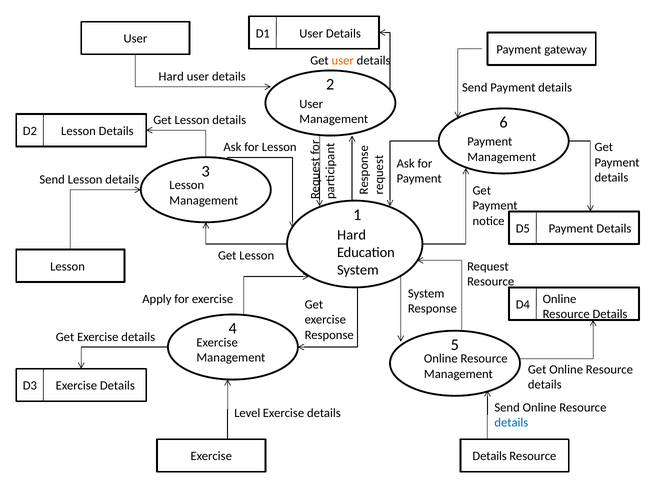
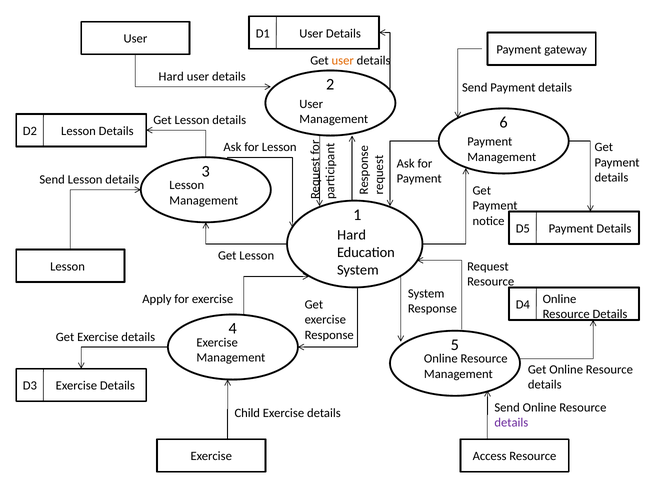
Level: Level -> Child
details at (511, 422) colour: blue -> purple
Details at (490, 456): Details -> Access
